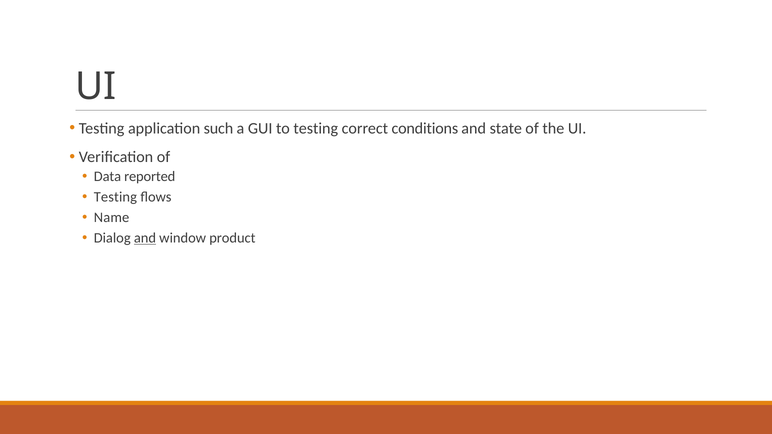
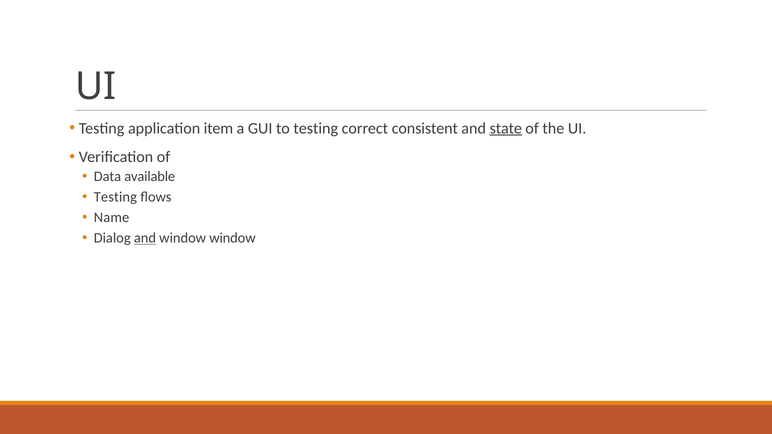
such: such -> item
conditions: conditions -> consistent
state underline: none -> present
reported: reported -> available
window product: product -> window
